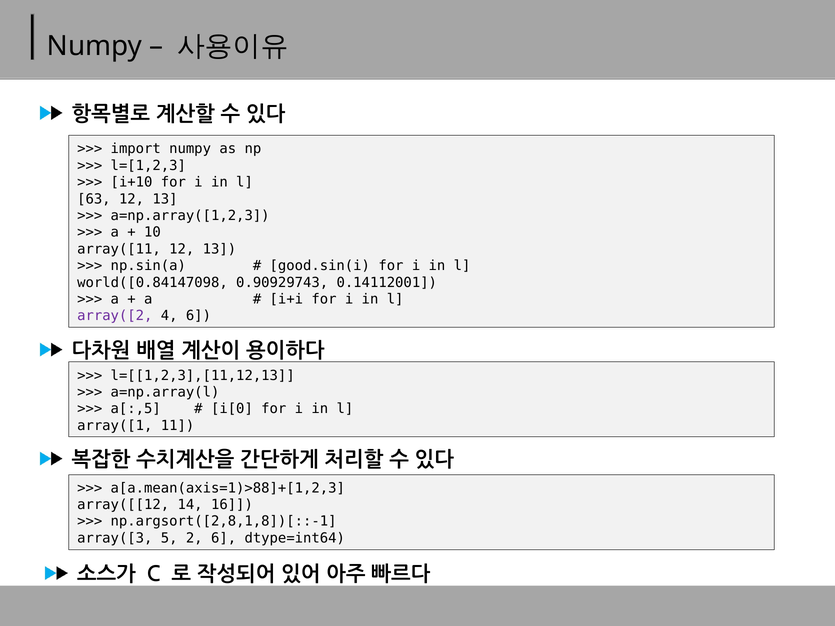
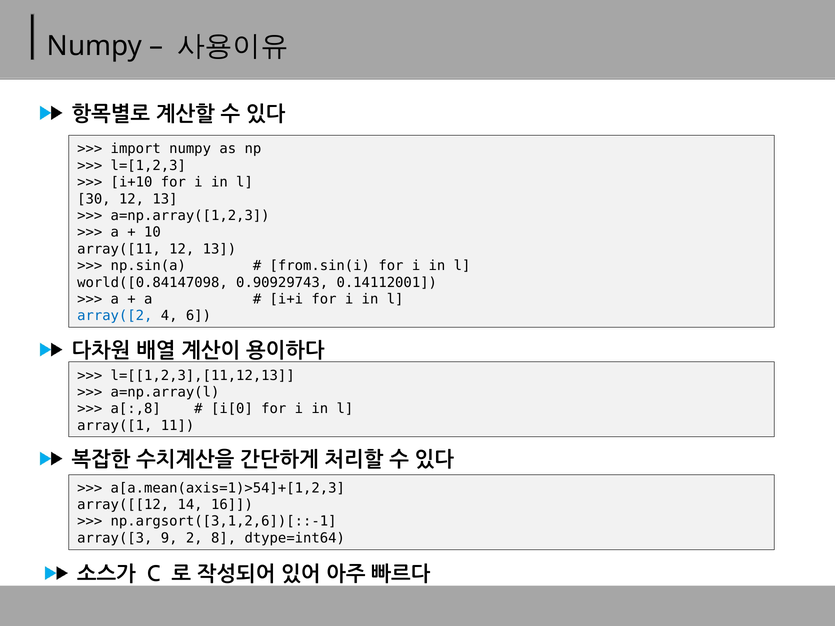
63: 63 -> 30
good.sin(i: good.sin(i -> from.sin(i
array([2 colour: purple -> blue
a[:,5: a[:,5 -> a[:,8
a[a.mean(axis=1)>88]+[1,2,3: a[a.mean(axis=1)>88]+[1,2,3 -> a[a.mean(axis=1)>54]+[1,2,3
np.argsort([2,8,1,8])[::-1: np.argsort([2,8,1,8])[::-1 -> np.argsort([3,1,2,6])[::-1
5: 5 -> 9
2 6: 6 -> 8
